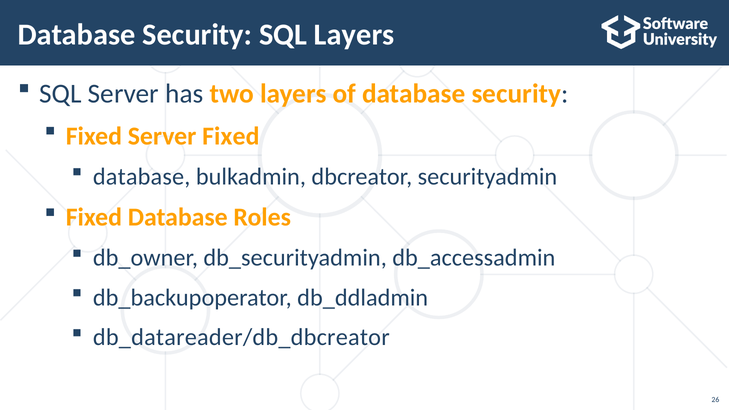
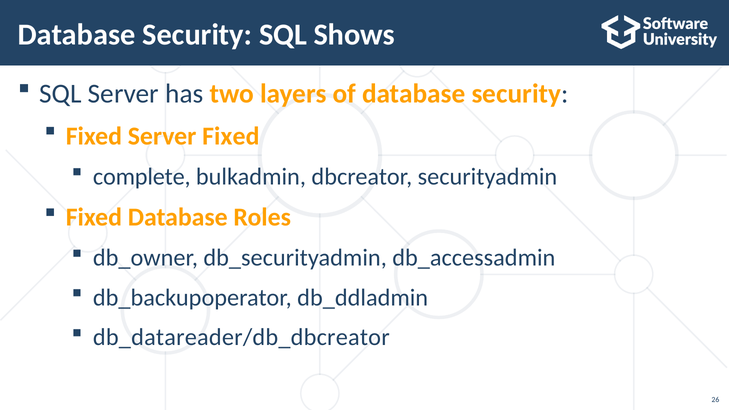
SQL Layers: Layers -> Shows
database at (142, 177): database -> complete
